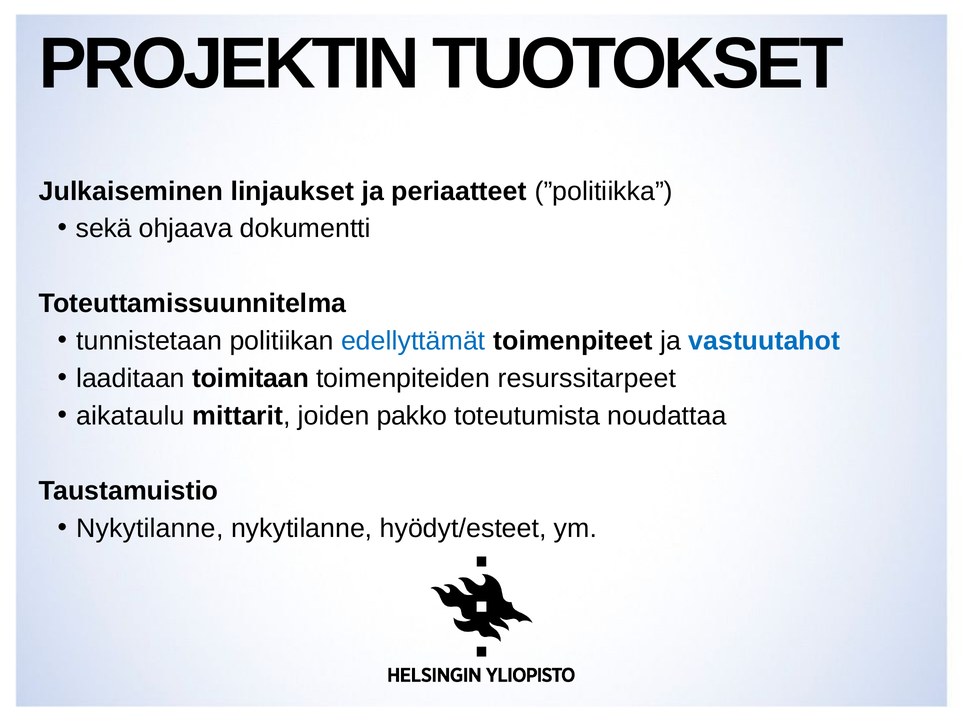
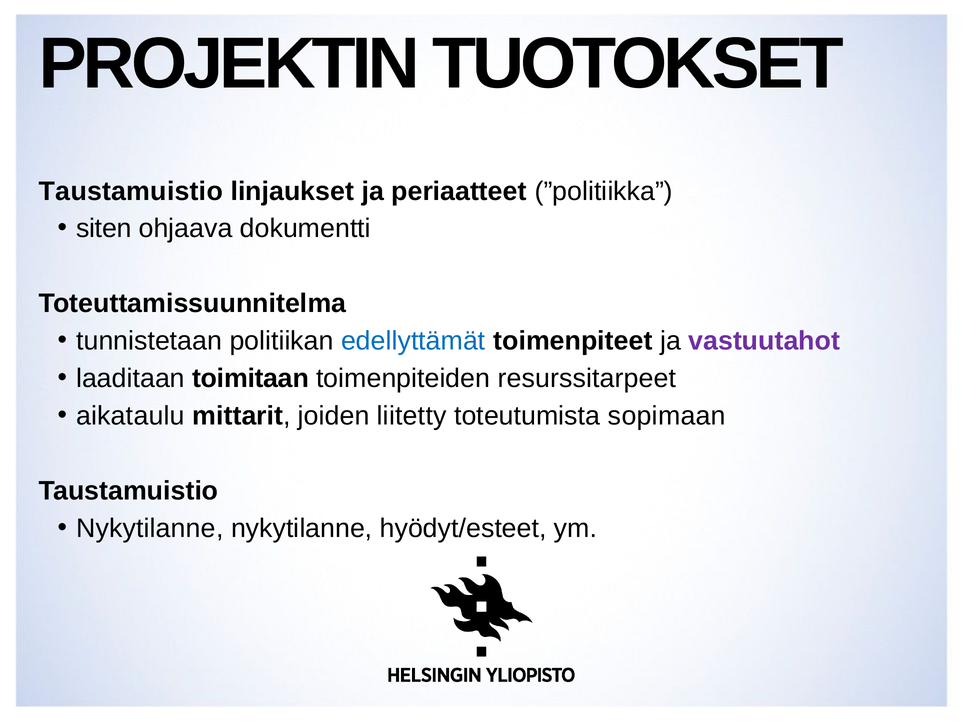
Julkaiseminen at (131, 191): Julkaiseminen -> Taustamuistio
sekä: sekä -> siten
vastuutahot colour: blue -> purple
pakko: pakko -> liitetty
noudattaa: noudattaa -> sopimaan
